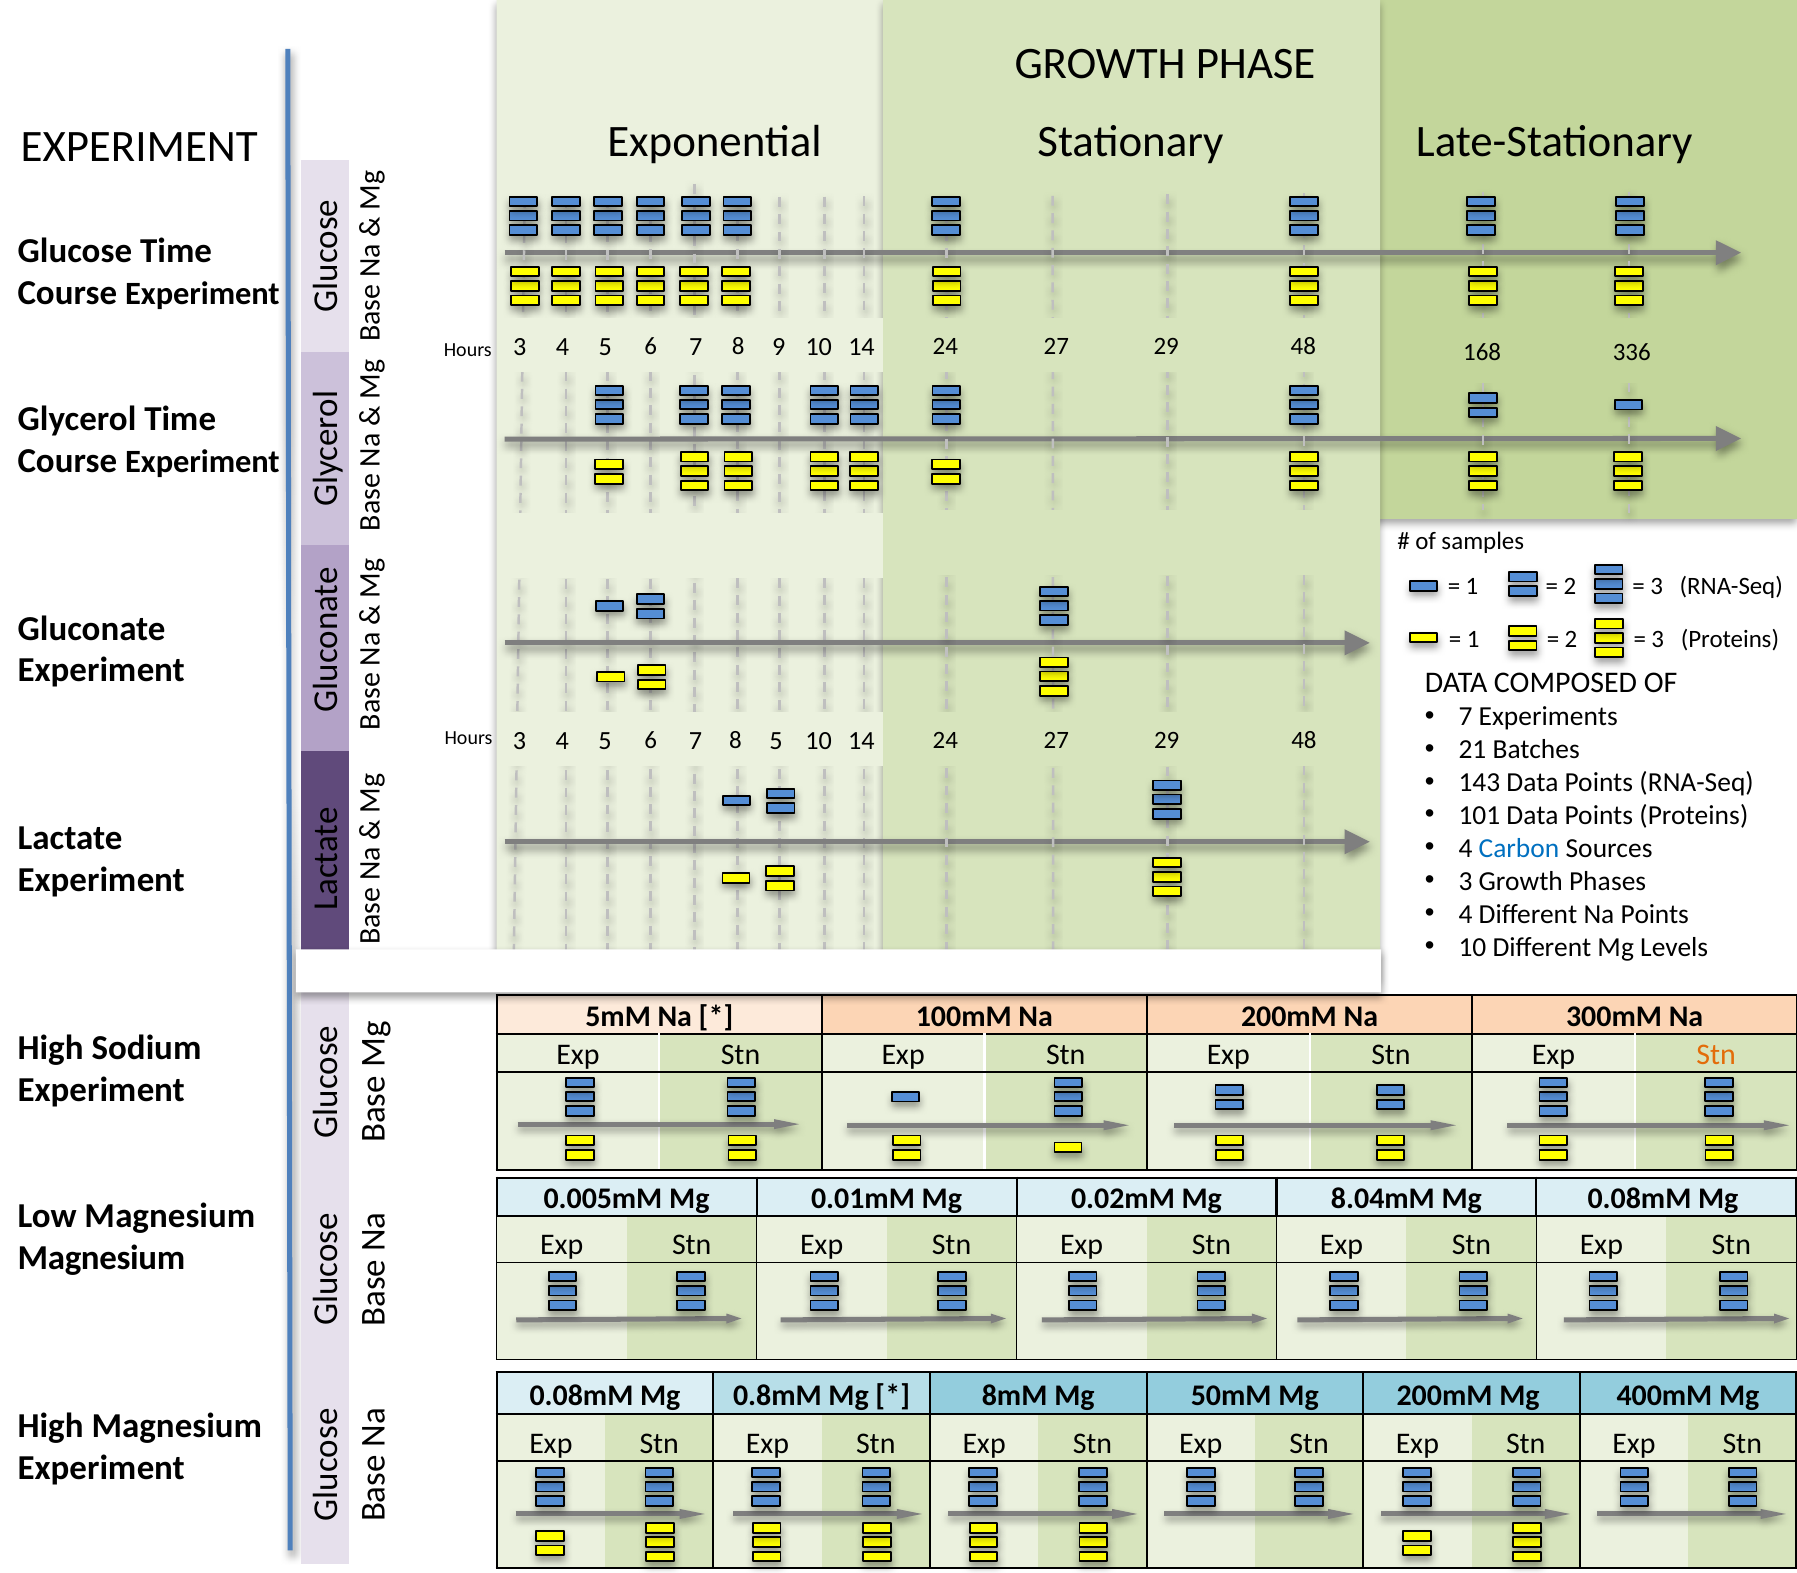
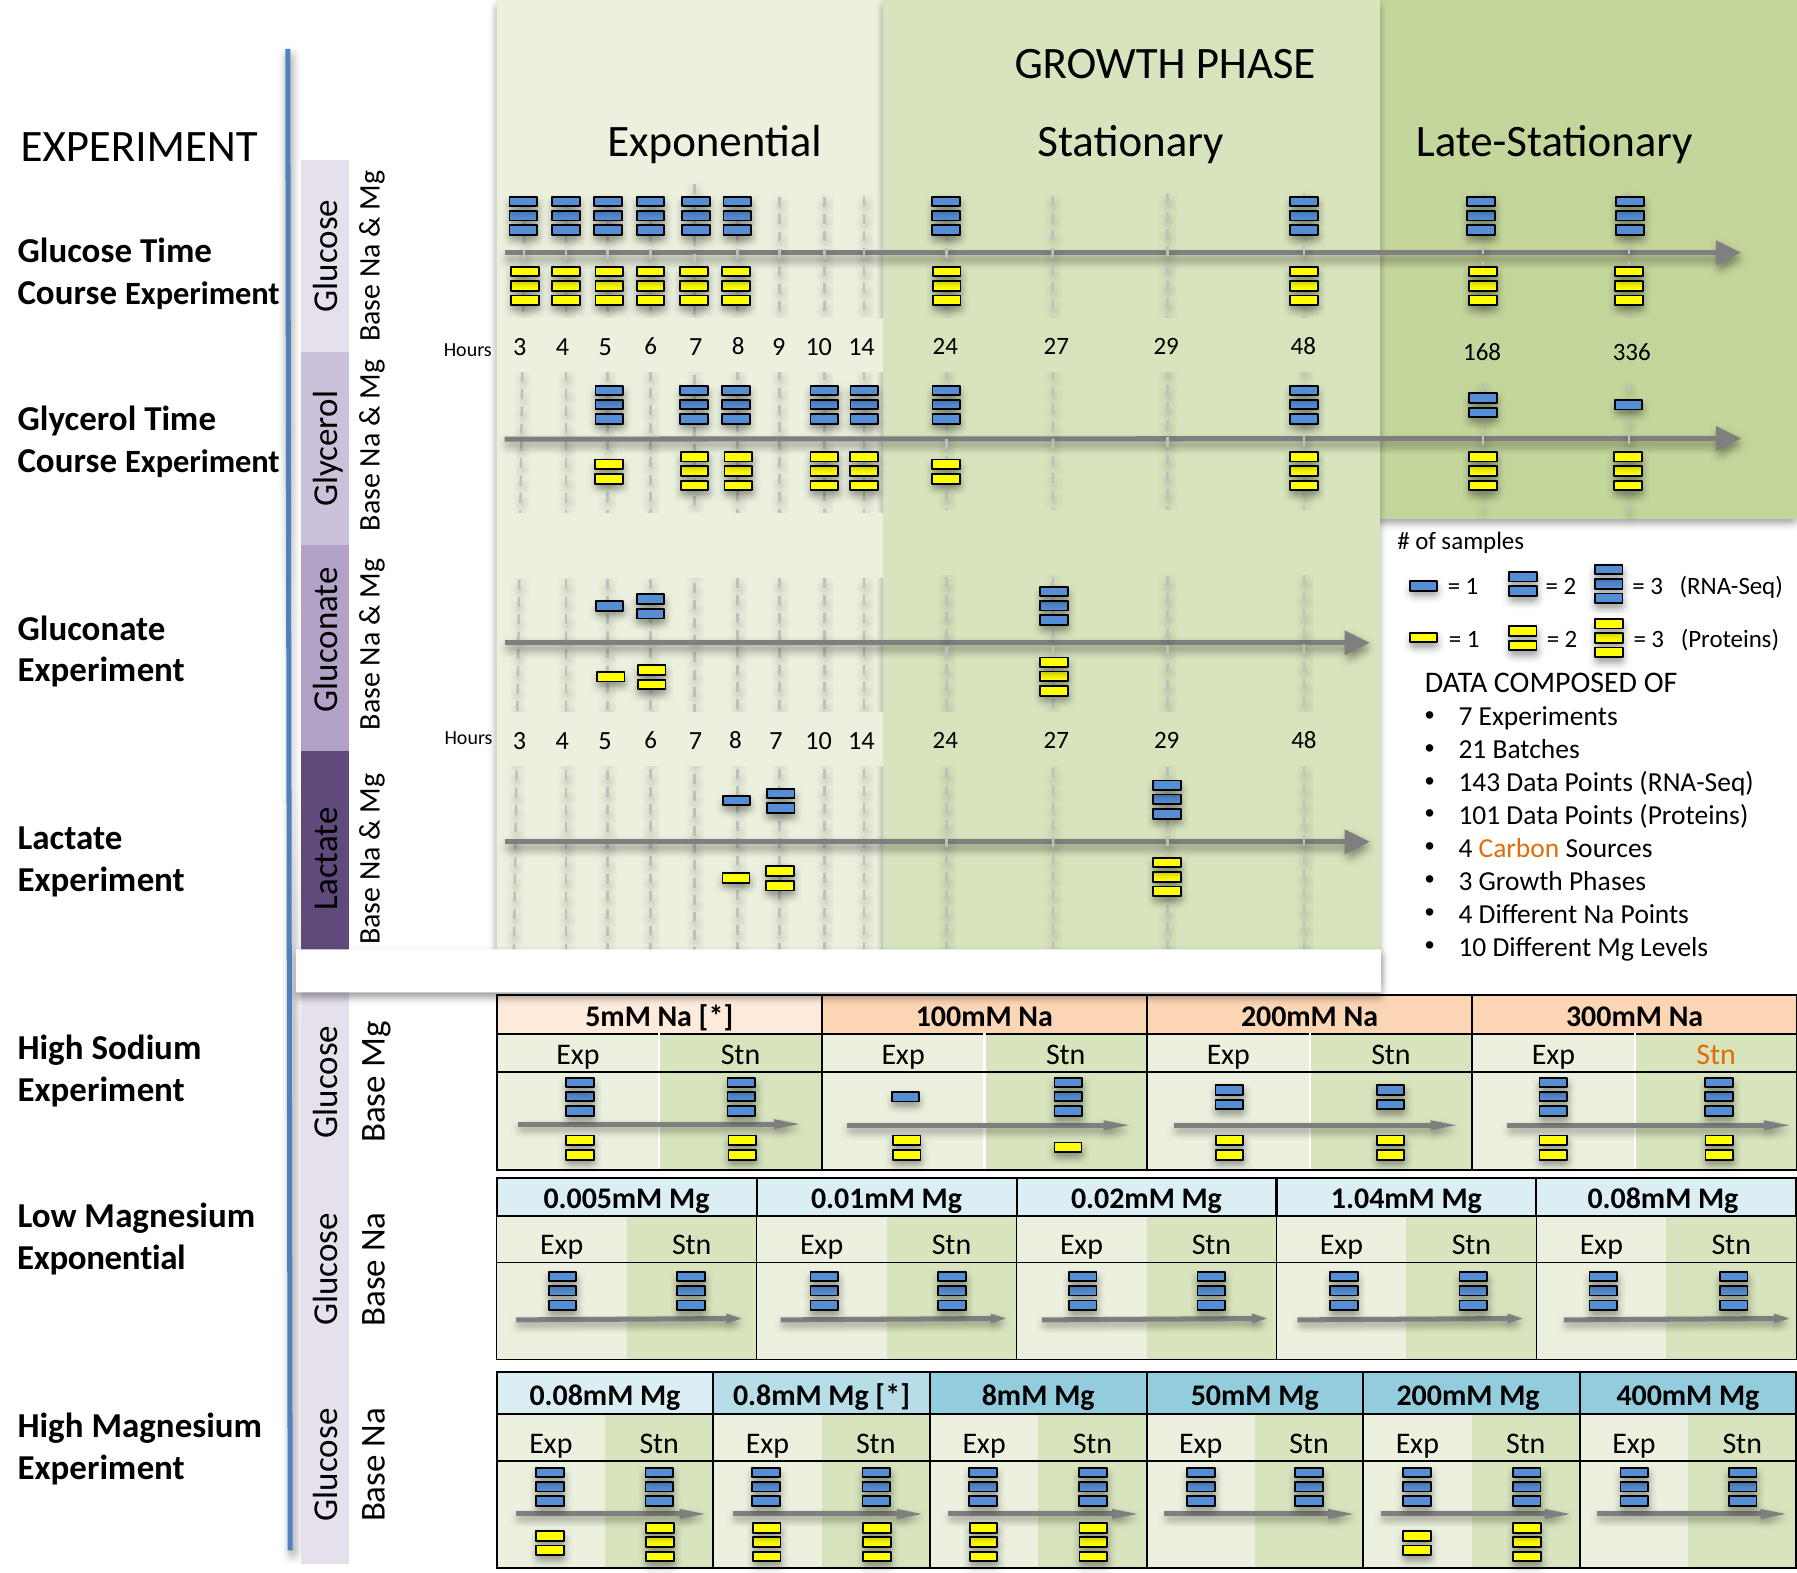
8 5: 5 -> 7
Carbon colour: blue -> orange
8.04mM: 8.04mM -> 1.04mM
Magnesium at (101, 1258): Magnesium -> Exponential
